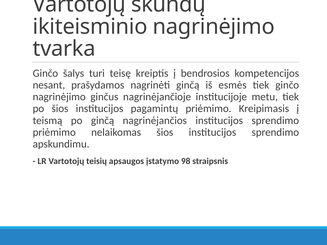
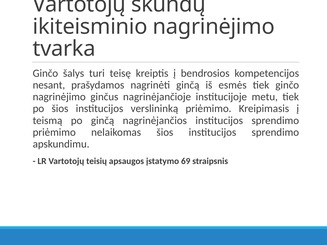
pagamintų: pagamintų -> verslininką
98: 98 -> 69
